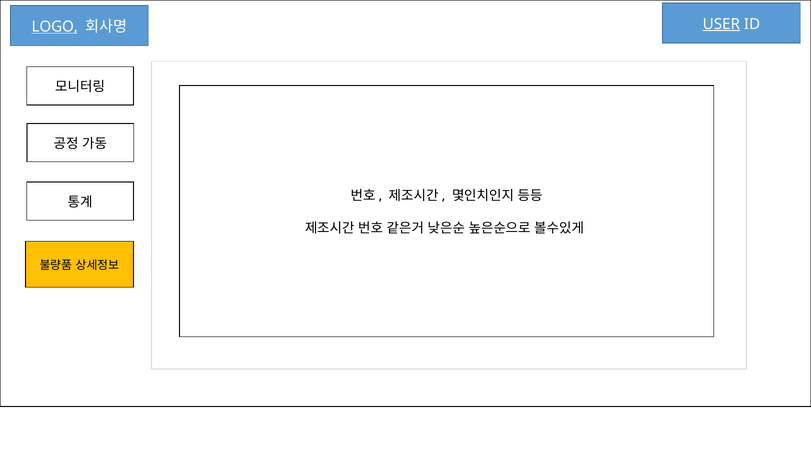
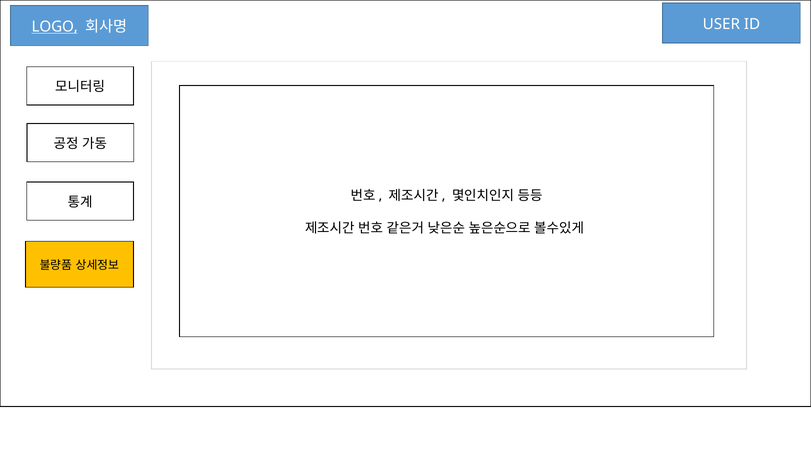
USER underline: present -> none
